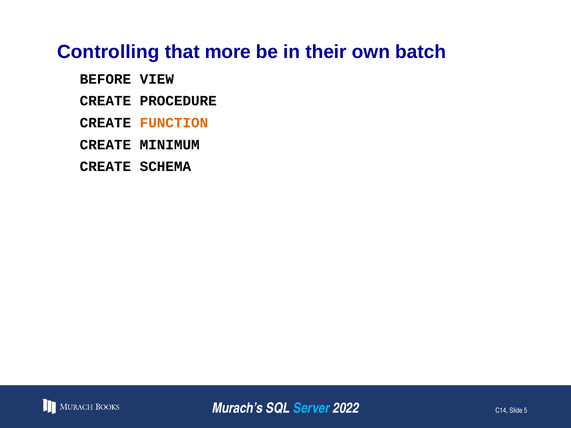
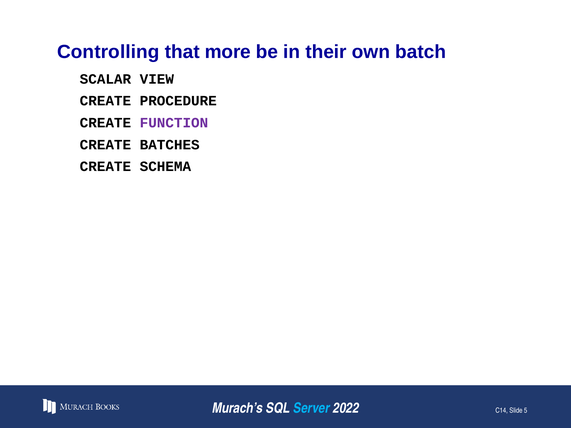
BEFORE: BEFORE -> SCALAR
FUNCTION colour: orange -> purple
MINIMUM: MINIMUM -> BATCHES
